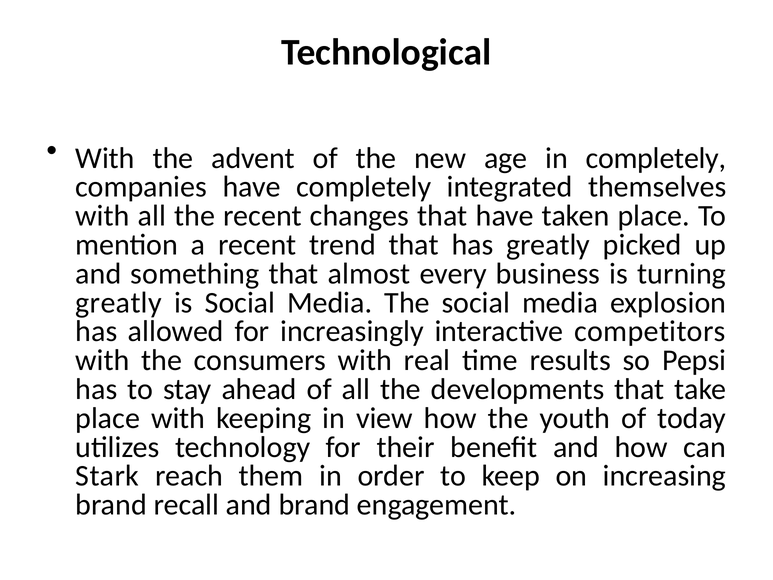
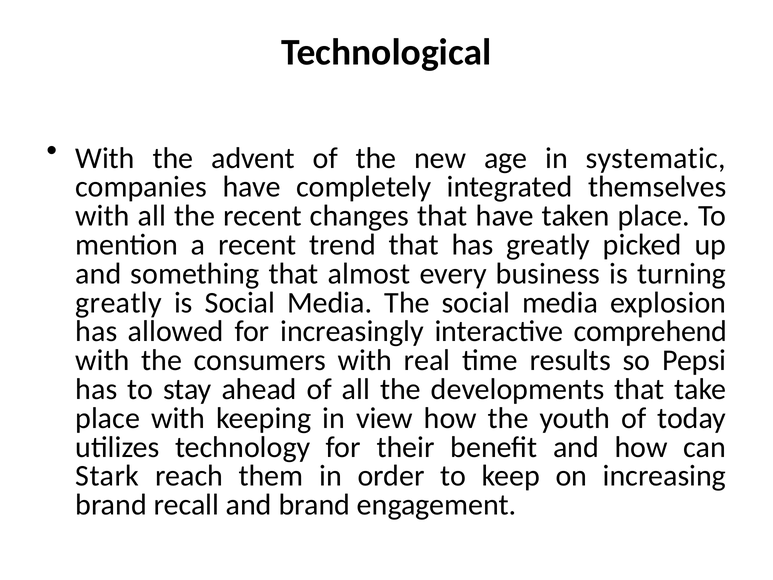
in completely: completely -> systematic
competitors: competitors -> comprehend
